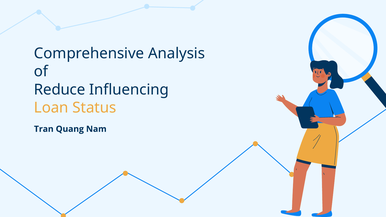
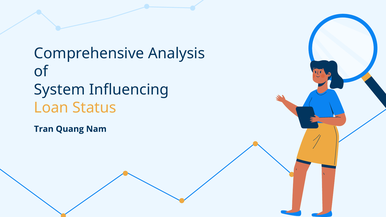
Reduce: Reduce -> System
